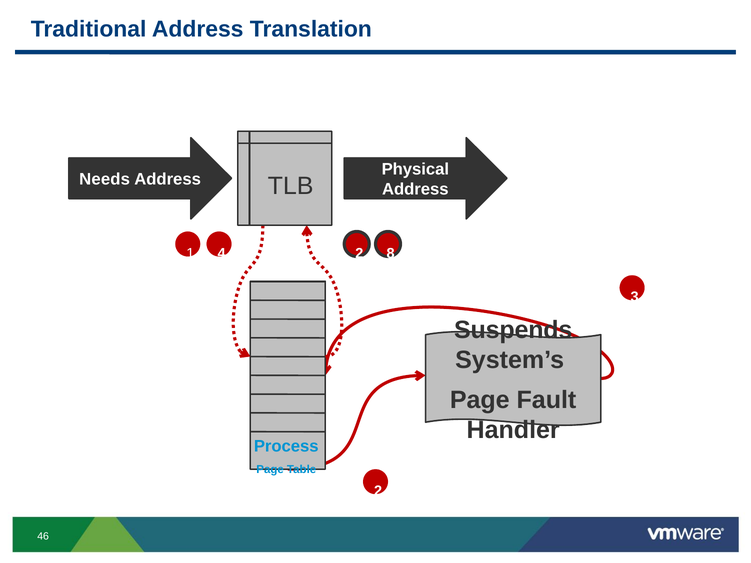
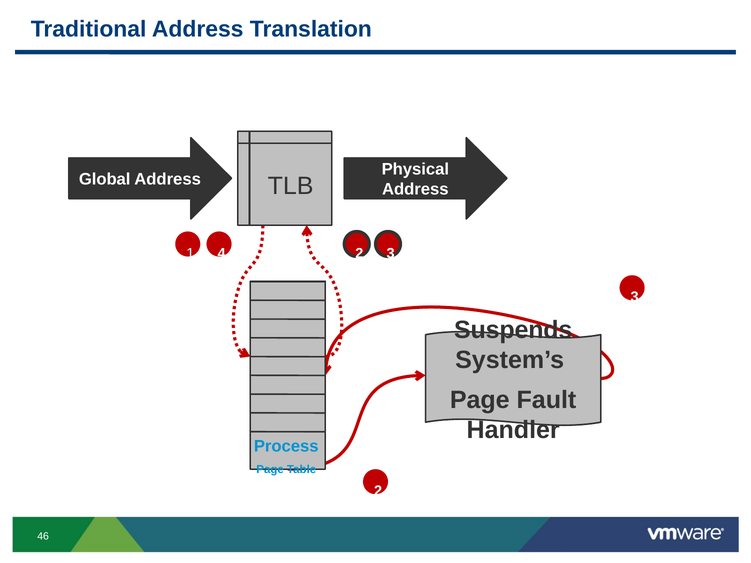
Needs: Needs -> Global
4 8: 8 -> 3
